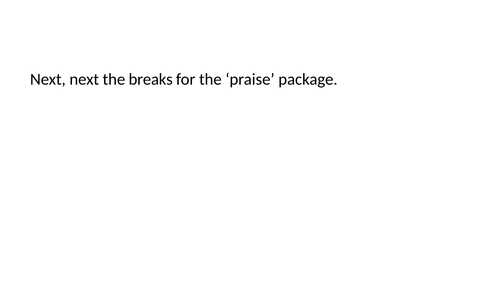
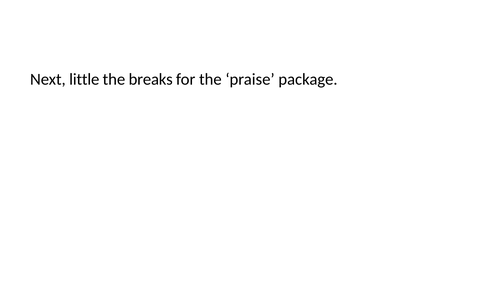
Next next: next -> little
